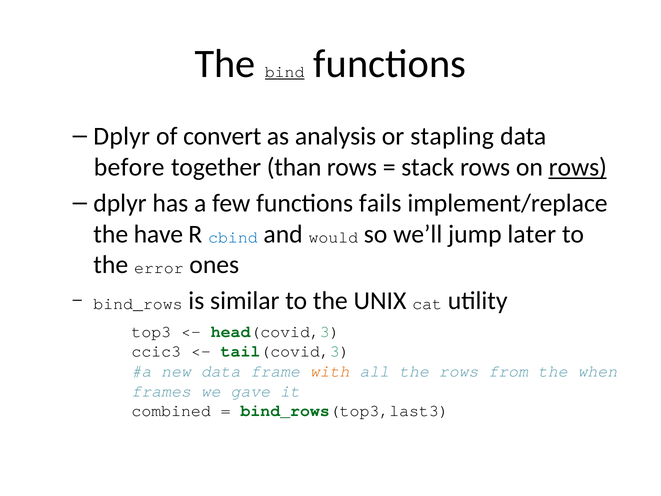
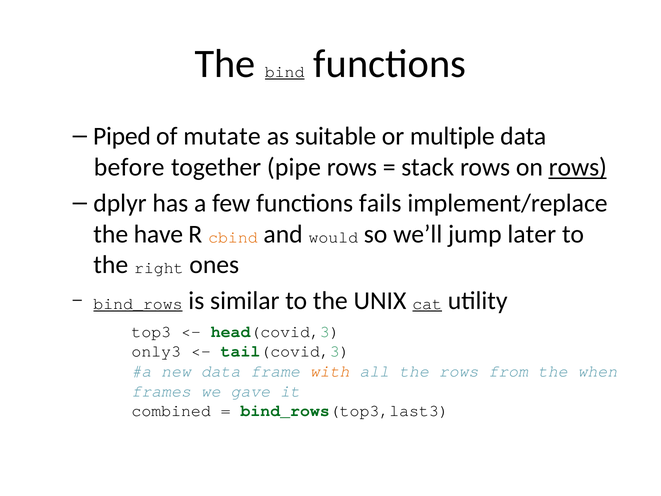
Dplyr at (122, 136): Dplyr -> Piped
convert: convert -> mutate
analysis: analysis -> suitable
stapling: stapling -> multiple
than: than -> pipe
cbind colour: blue -> orange
error: error -> right
bind_rows underline: none -> present
cat underline: none -> present
ccic3: ccic3 -> only3
